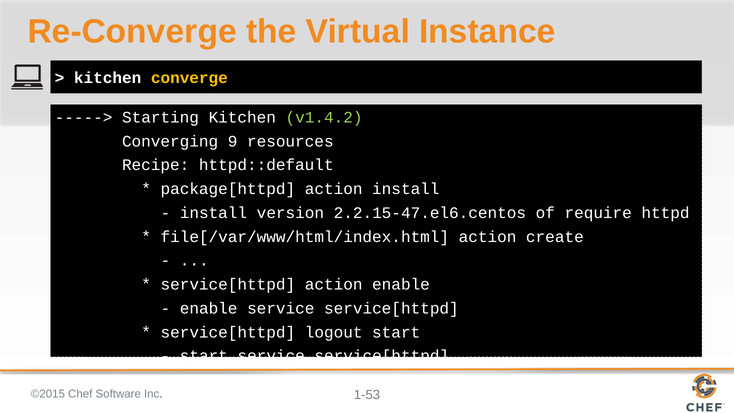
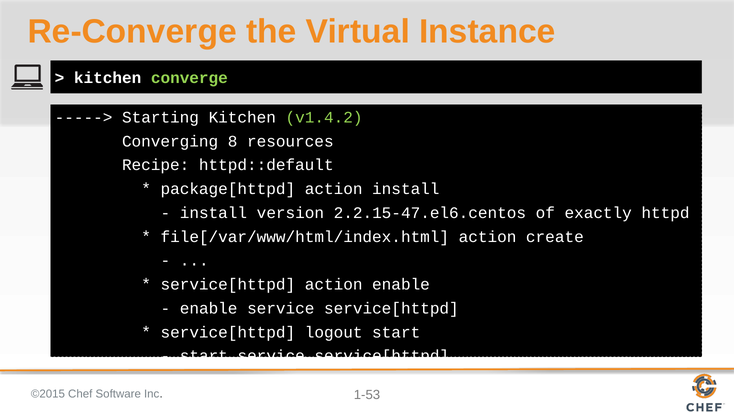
converge colour: yellow -> light green
9: 9 -> 8
require: require -> exactly
